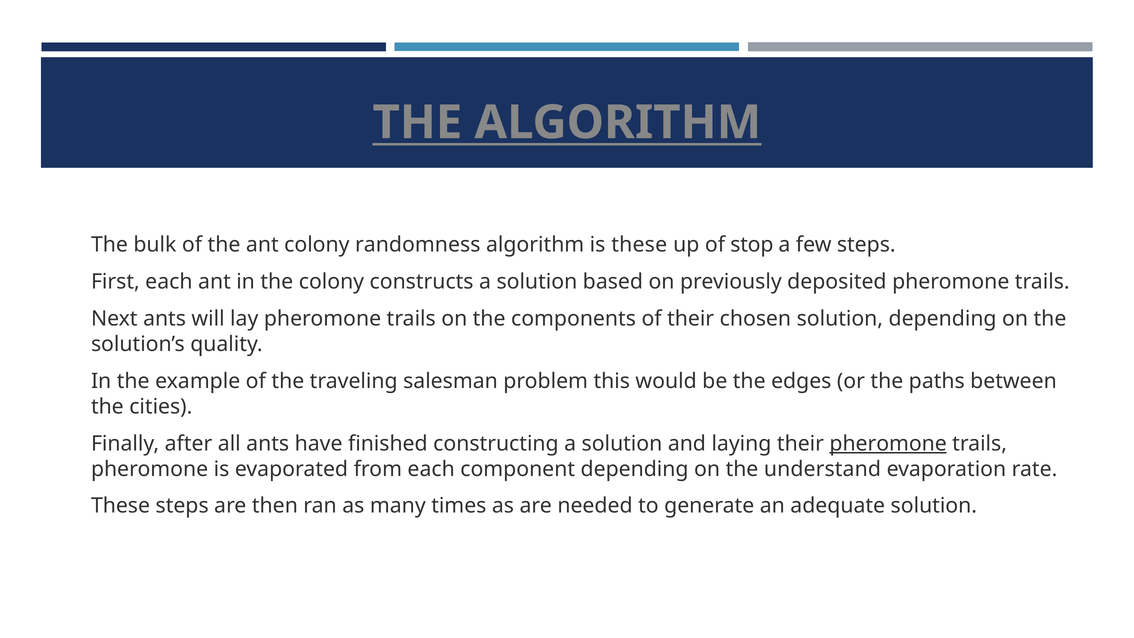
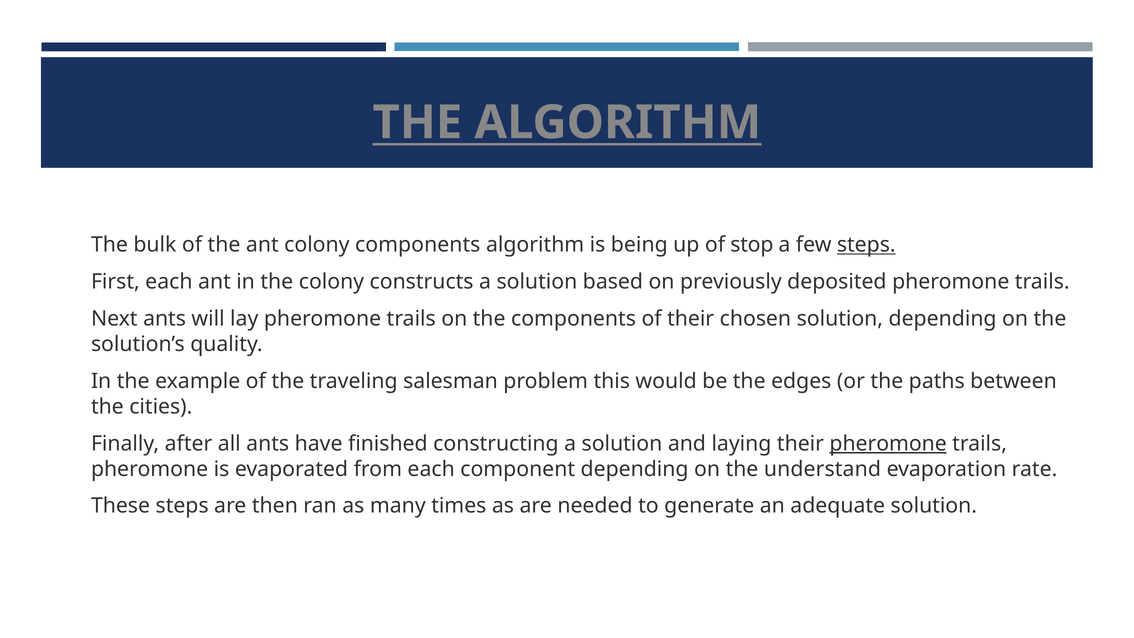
colony randomness: randomness -> components
is these: these -> being
steps at (866, 245) underline: none -> present
